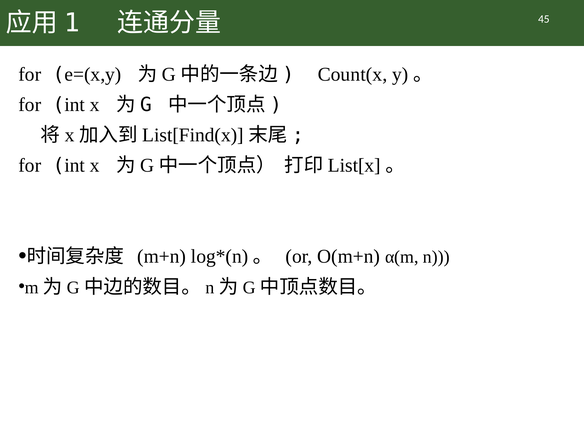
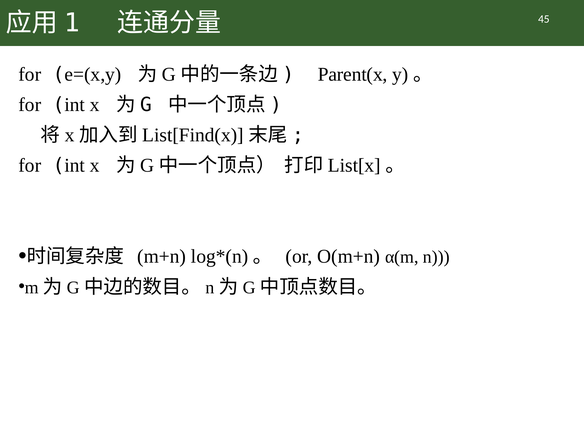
Count(x: Count(x -> Parent(x
